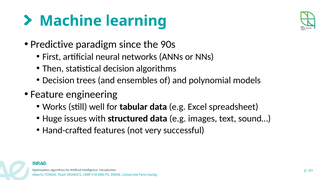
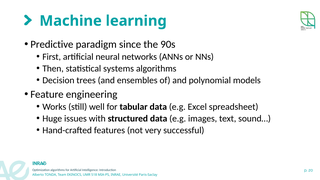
statistical decision: decision -> systems
